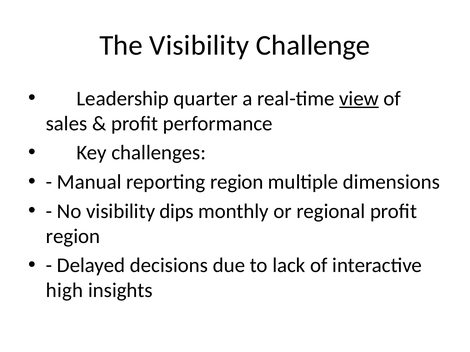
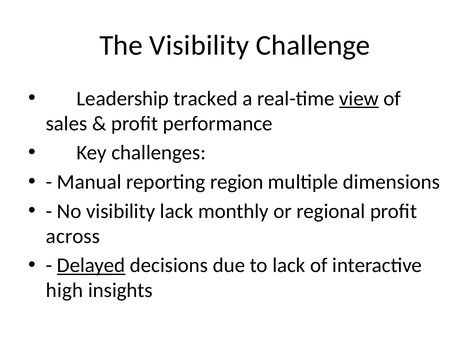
quarter: quarter -> tracked
visibility dips: dips -> lack
region at (73, 237): region -> across
Delayed underline: none -> present
